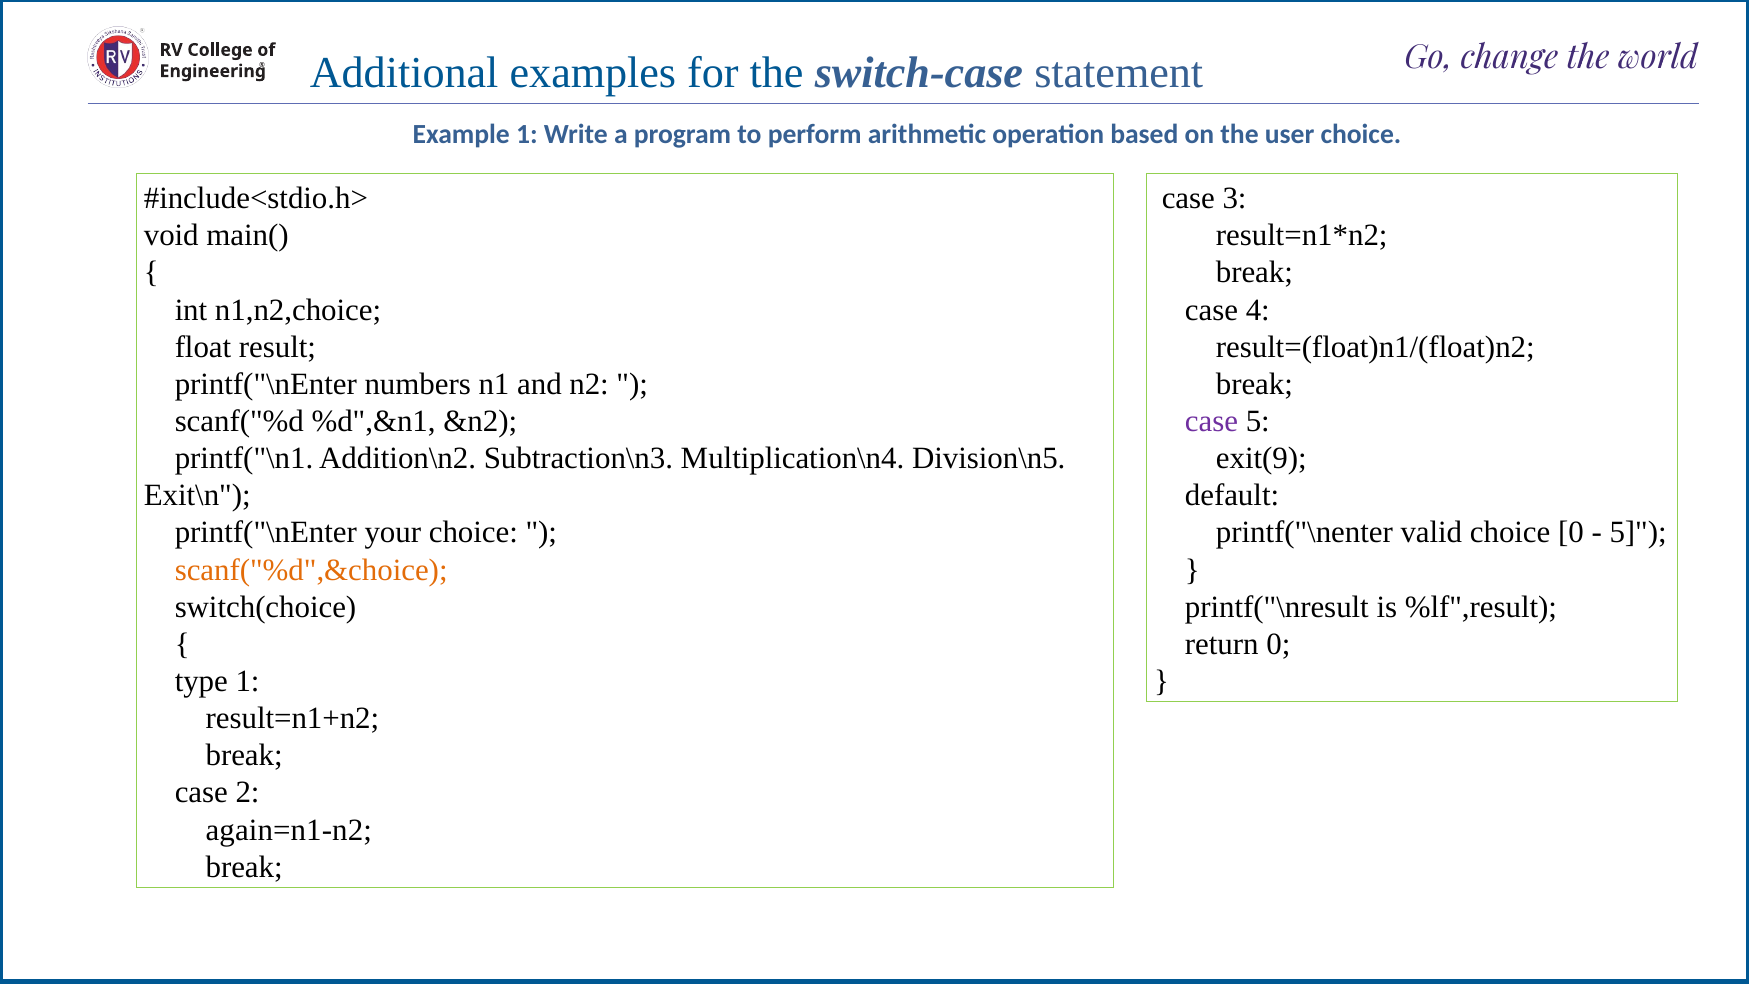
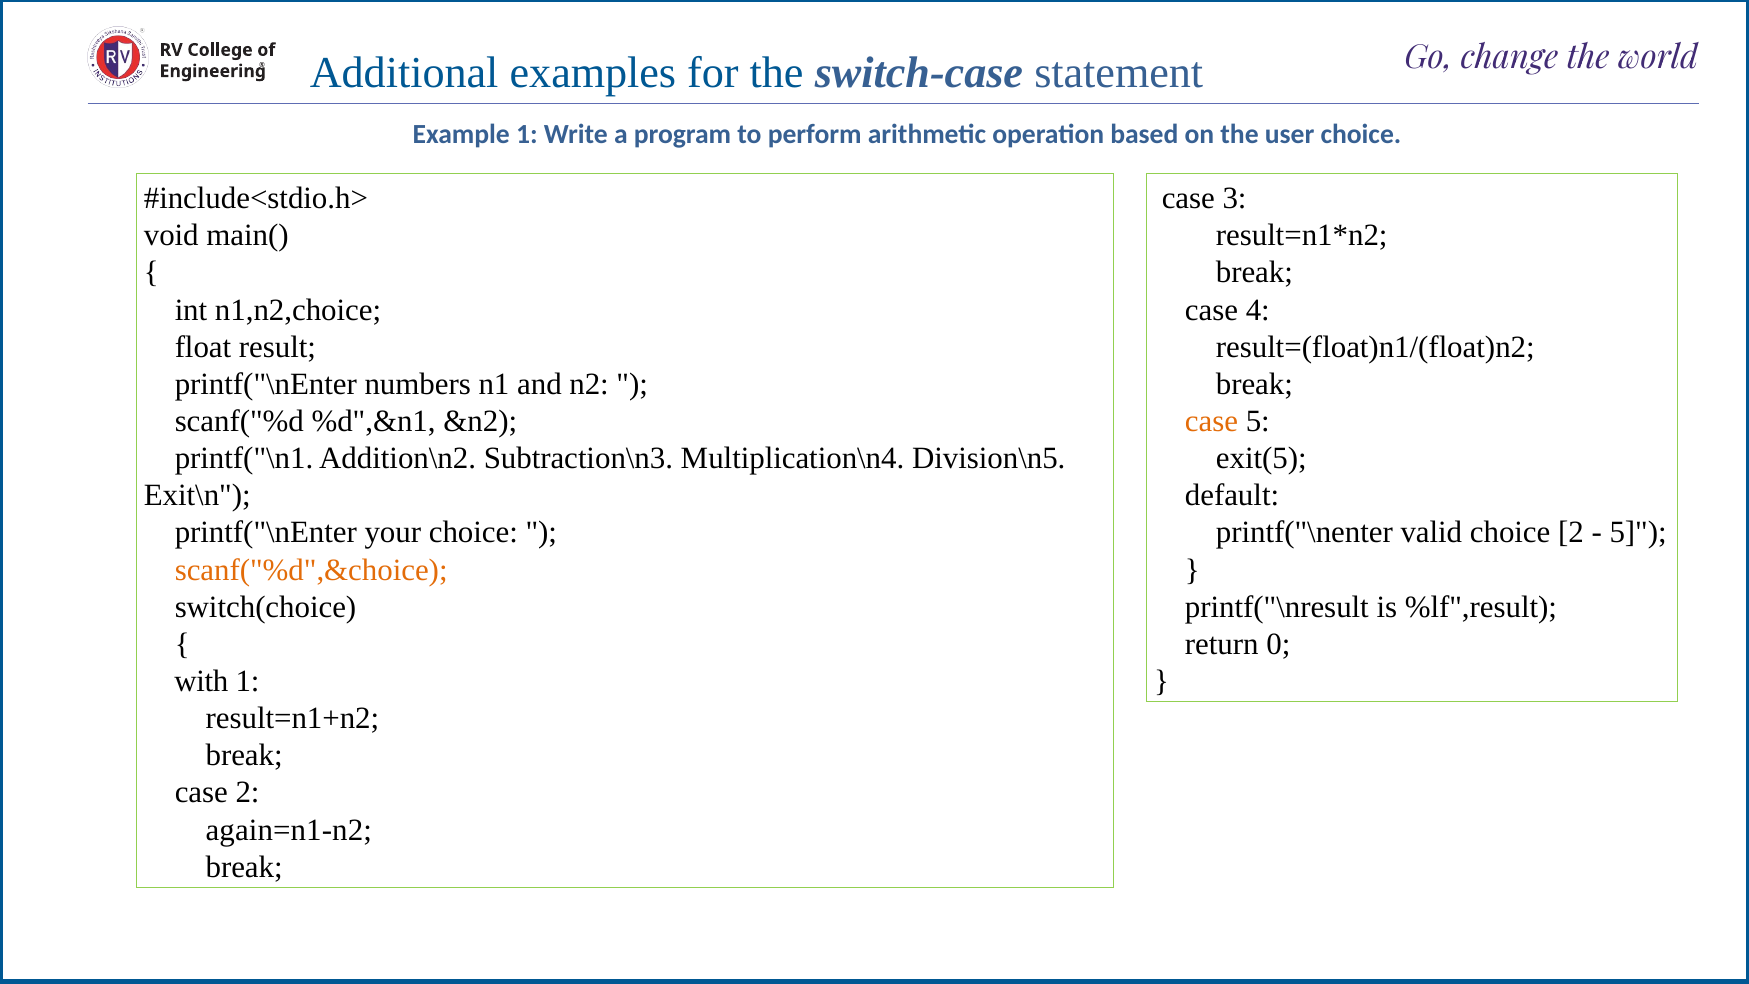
case at (1212, 421) colour: purple -> orange
exit(9: exit(9 -> exit(5
choice 0: 0 -> 2
type: type -> with
